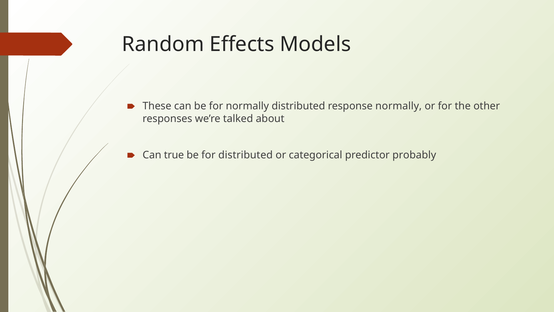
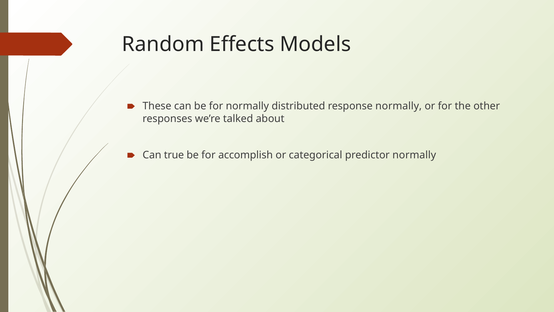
for distributed: distributed -> accomplish
predictor probably: probably -> normally
